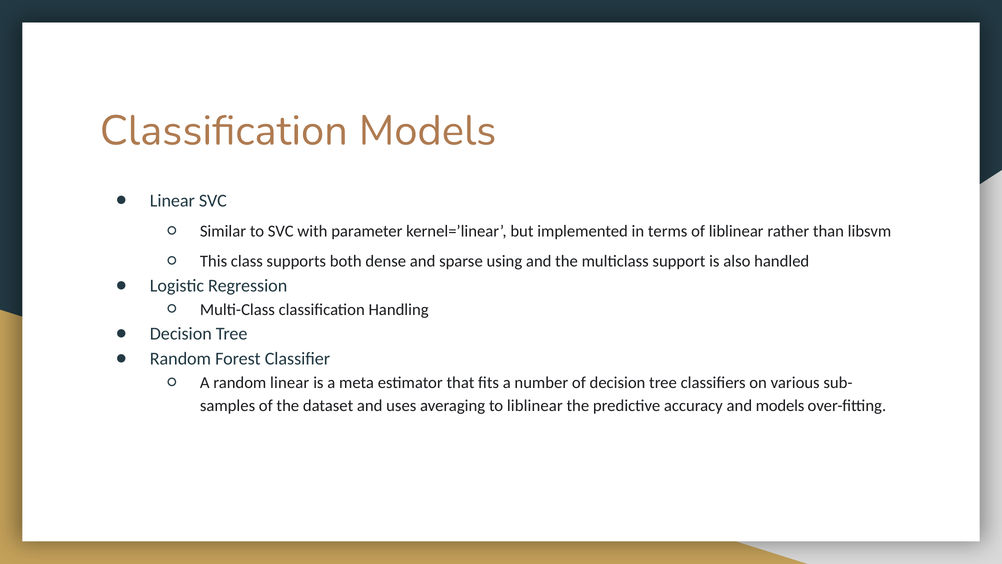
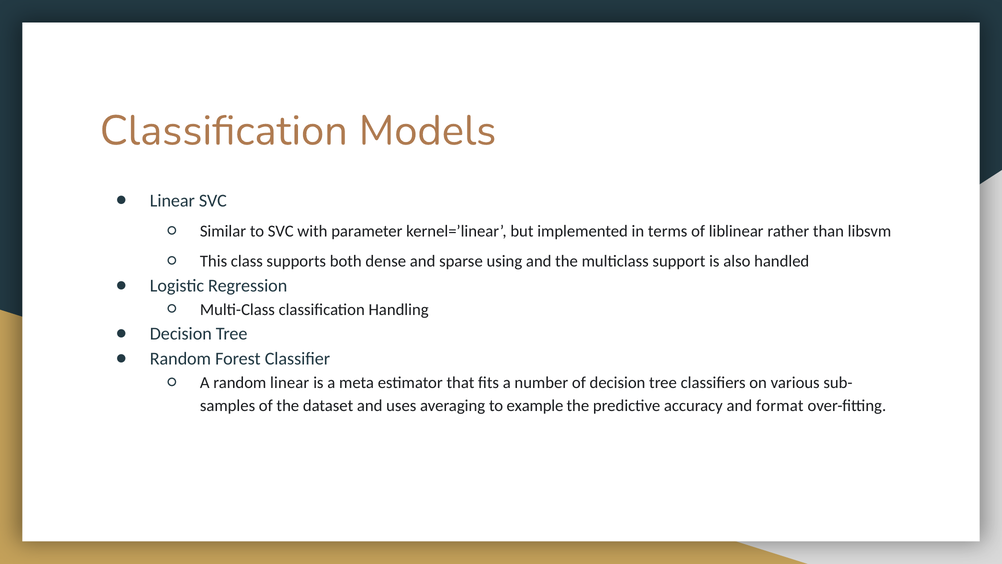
to liblinear: liblinear -> example
and models: models -> format
